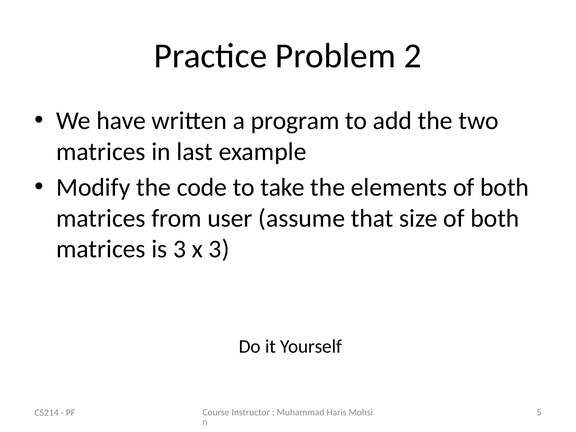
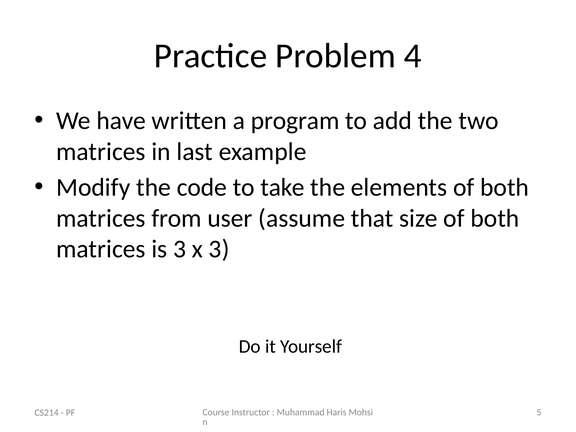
2: 2 -> 4
